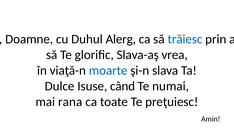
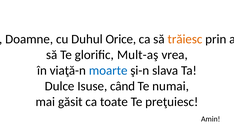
Alerg: Alerg -> Orice
trăiesc colour: blue -> orange
Slava-aş: Slava-aş -> Mult-aş
rana: rana -> găsit
